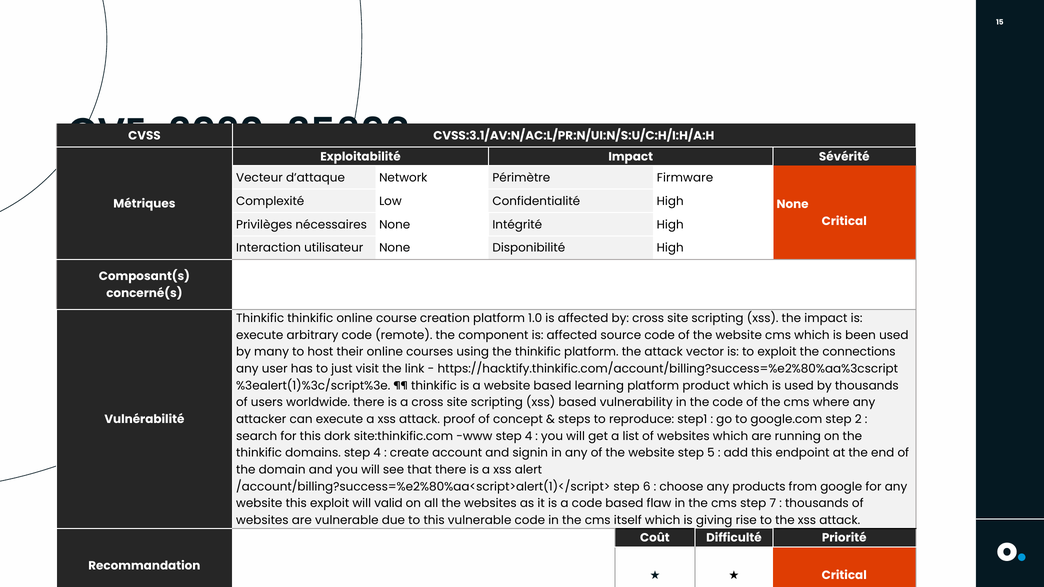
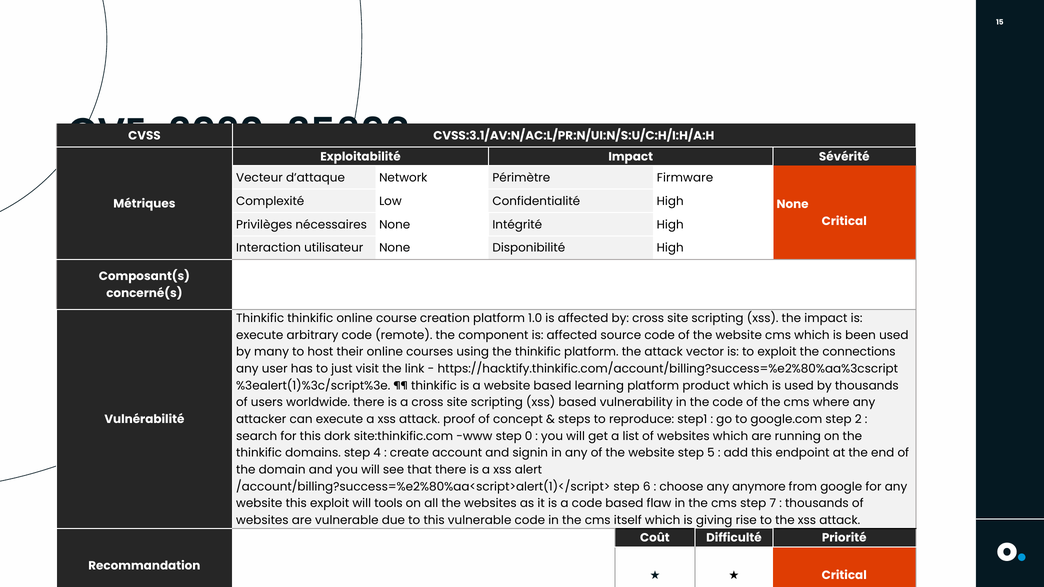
www step 4: 4 -> 0
products: products -> anymore
valid: valid -> tools
